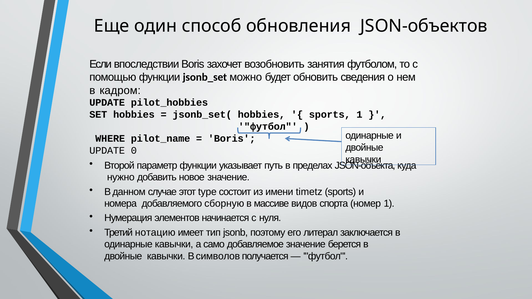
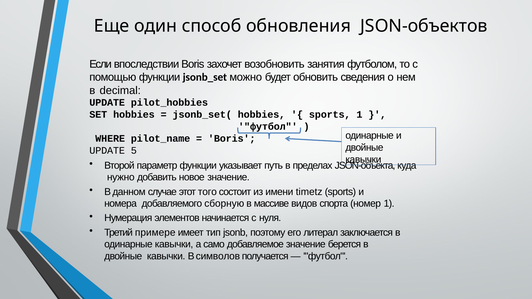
кадром: кадром -> decimal
0: 0 -> 5
type: type -> того
нотацию: нотацию -> примере
